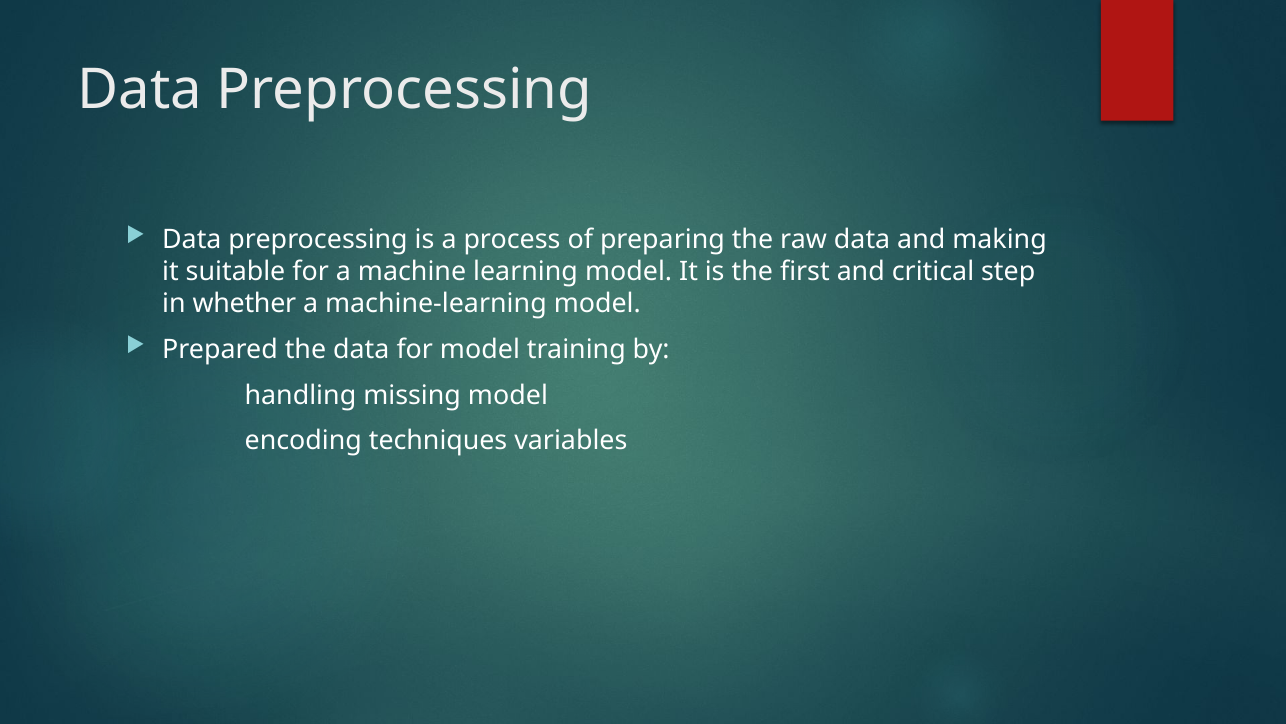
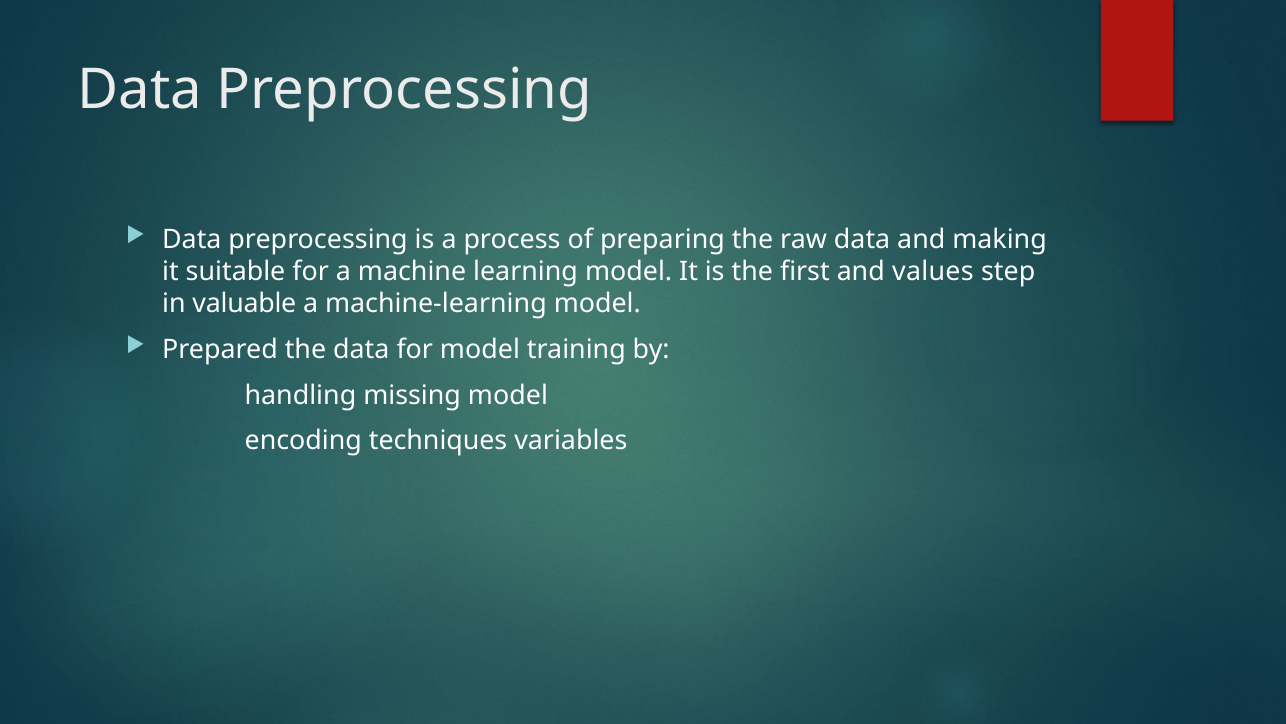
critical: critical -> values
whether: whether -> valuable
